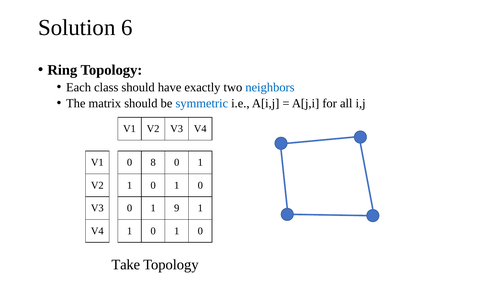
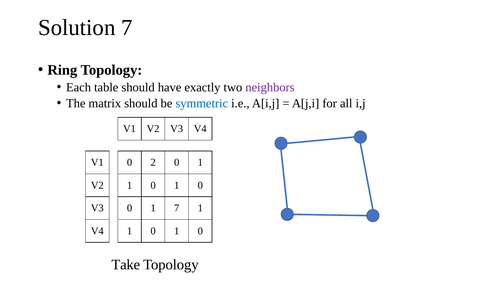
Solution 6: 6 -> 7
class: class -> table
neighbors colour: blue -> purple
8: 8 -> 2
1 9: 9 -> 7
